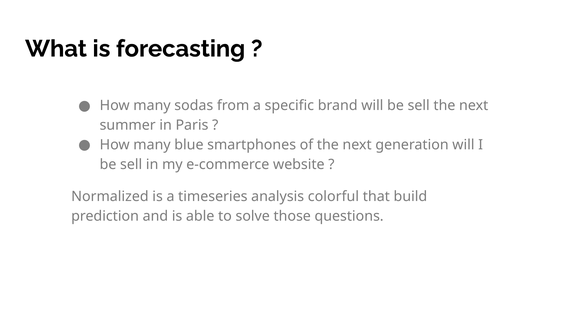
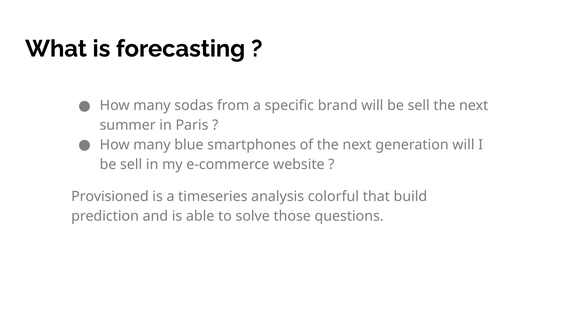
Normalized: Normalized -> Provisioned
